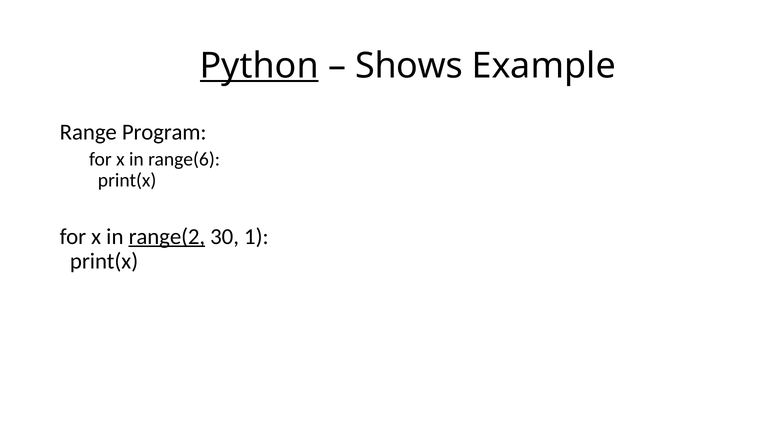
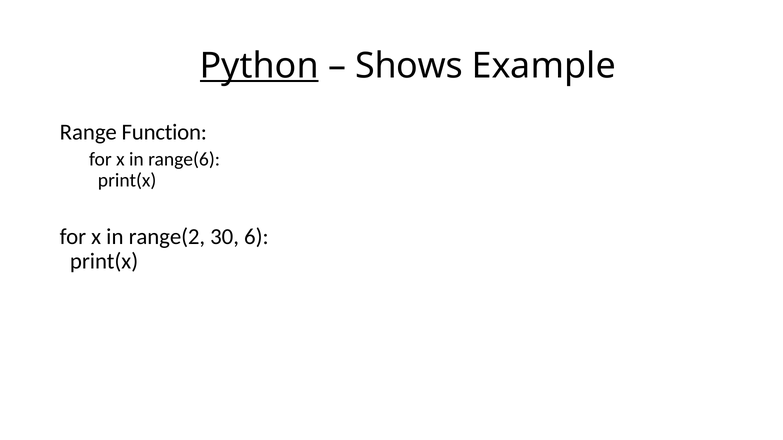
Program: Program -> Function
range(2 underline: present -> none
1: 1 -> 6
